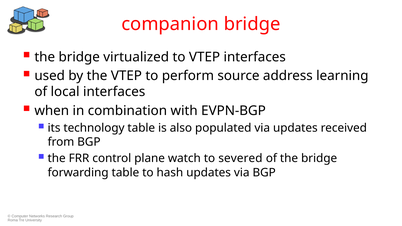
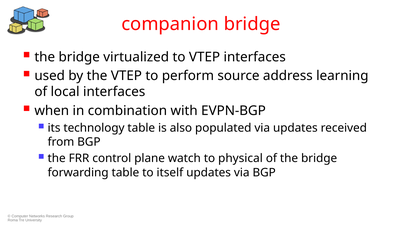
severed: severed -> physical
hash: hash -> itself
